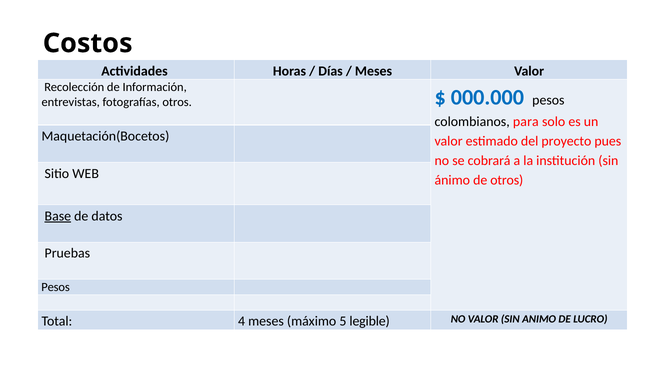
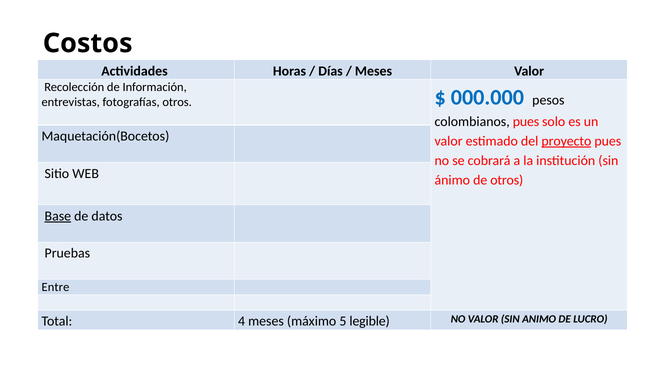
colombianos para: para -> pues
proyecto underline: none -> present
Pesos at (56, 287): Pesos -> Entre
